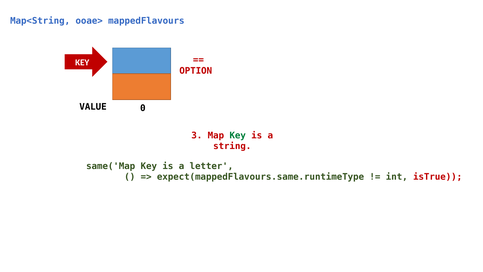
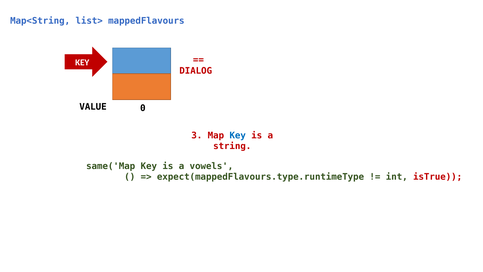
ooae>: ooae> -> list>
OPTION: OPTION -> DIALOG
Key at (238, 135) colour: green -> blue
letter: letter -> vowels
expect(mappedFlavours.same.runtimeType: expect(mappedFlavours.same.runtimeType -> expect(mappedFlavours.type.runtimeType
